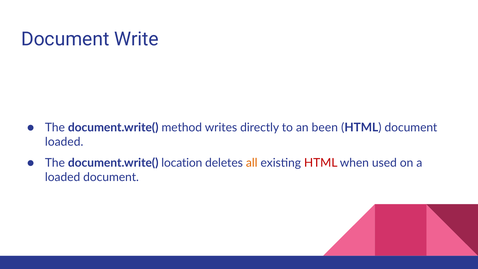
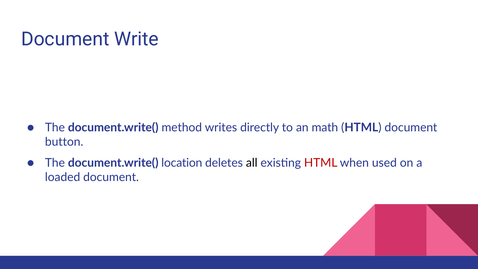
been: been -> math
loaded at (64, 142): loaded -> button
all colour: orange -> black
